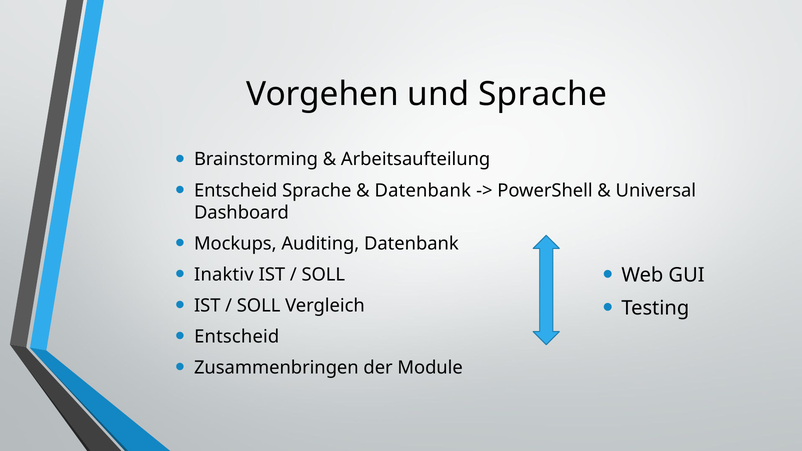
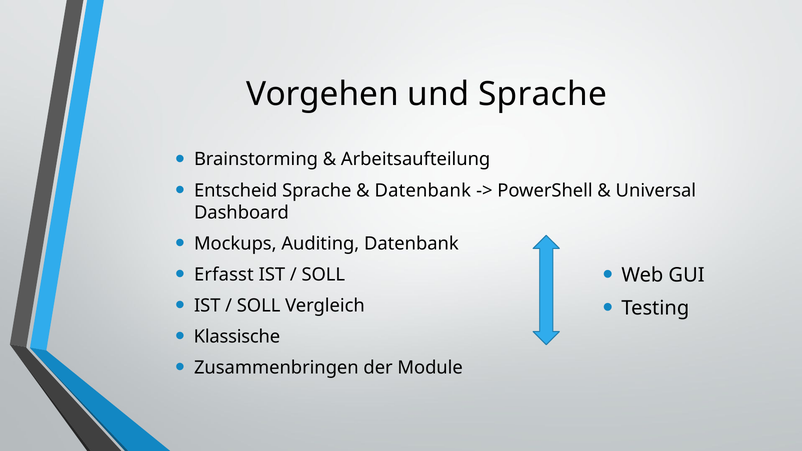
Inaktiv: Inaktiv -> Erfasst
Entscheid at (237, 337): Entscheid -> Klassische
